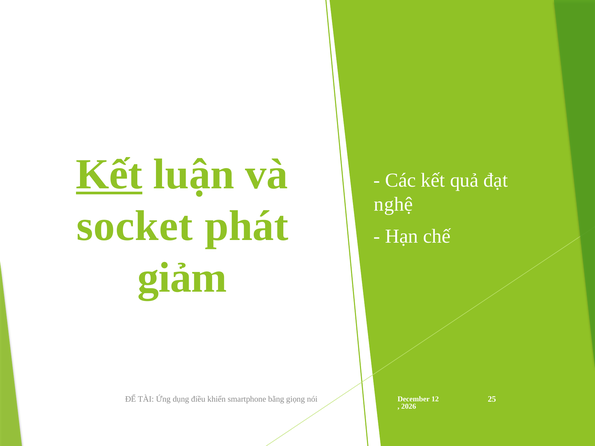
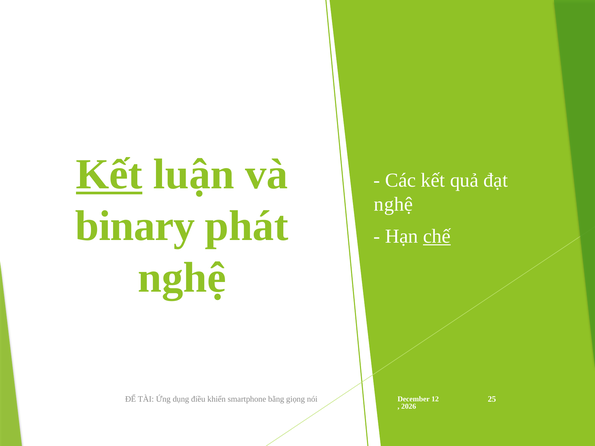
socket: socket -> binary
chế underline: none -> present
giảm at (182, 278): giảm -> nghệ
